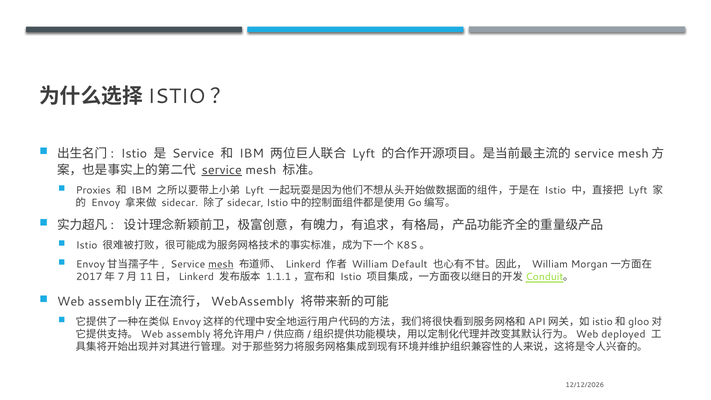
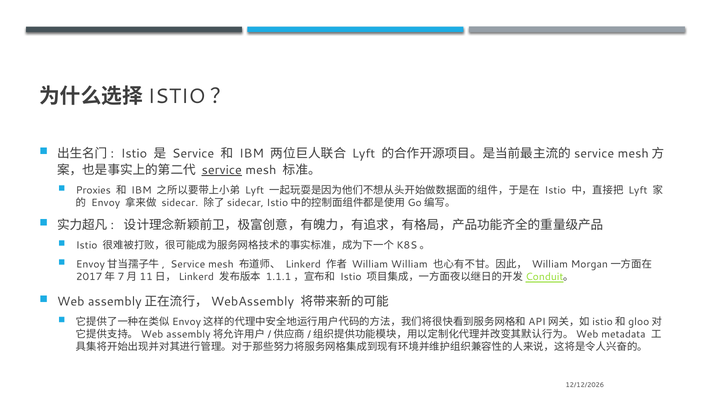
mesh at (221, 264) underline: present -> none
William Default: Default -> William
deployed: deployed -> metadata
